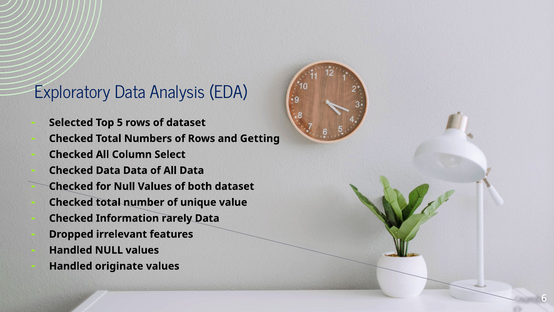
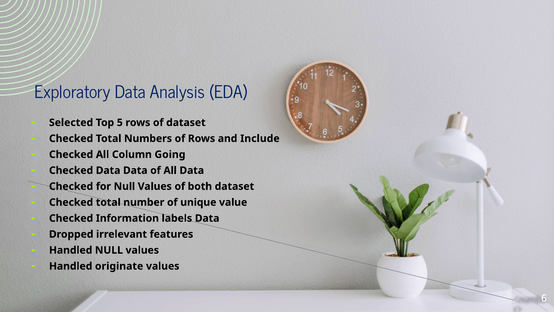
Getting: Getting -> Include
Select: Select -> Going
rarely: rarely -> labels
